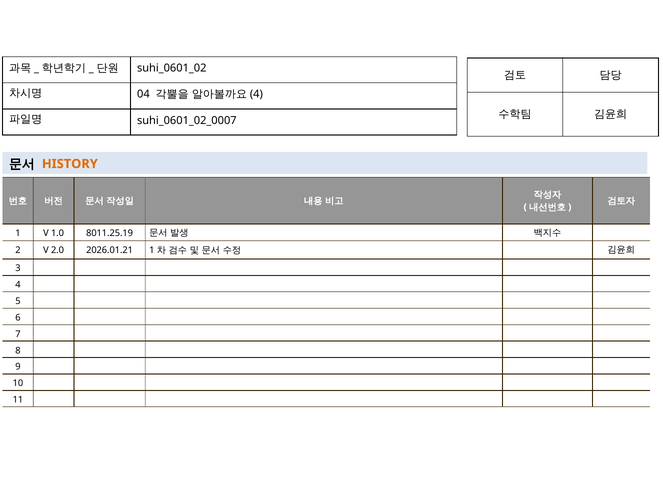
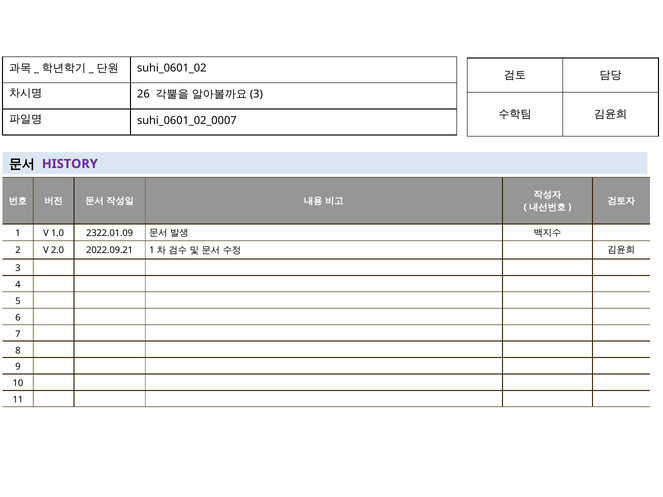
04: 04 -> 26
4 at (256, 94): 4 -> 3
HISTORY colour: orange -> purple
8011.25.19: 8011.25.19 -> 2322.01.09
2026.01.21: 2026.01.21 -> 2022.09.21
